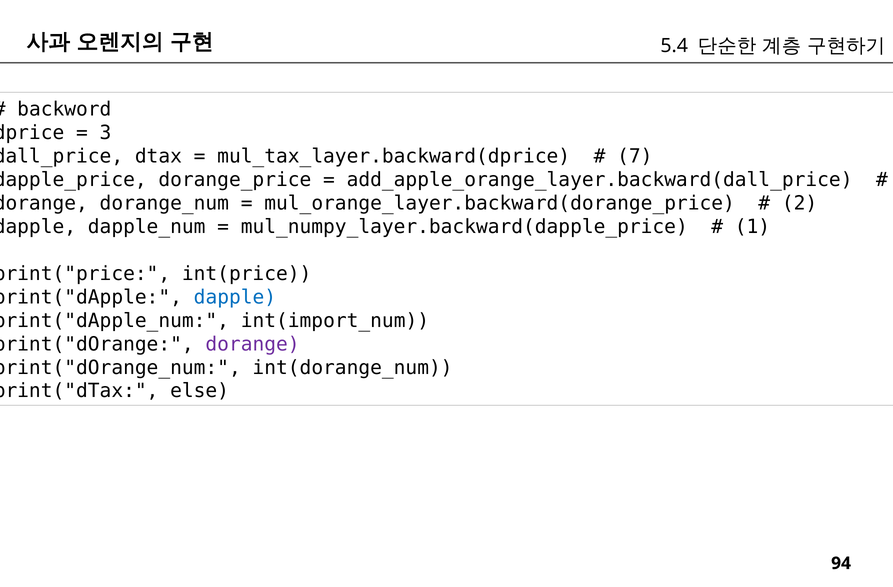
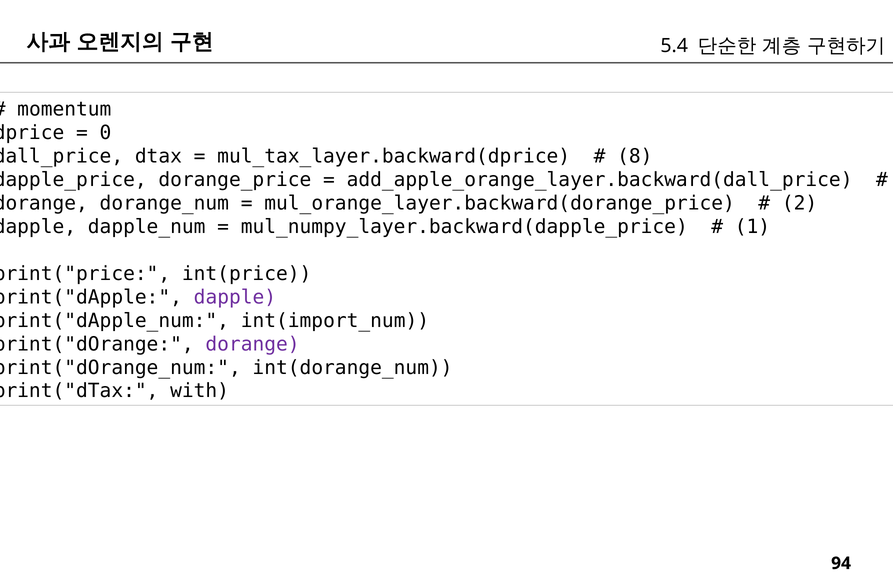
backword: backword -> momentum
3 at (105, 133): 3 -> 0
7: 7 -> 8
dapple at (235, 297) colour: blue -> purple
else: else -> with
